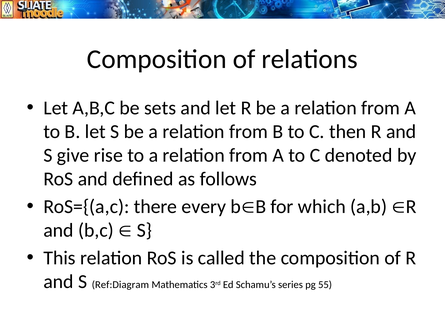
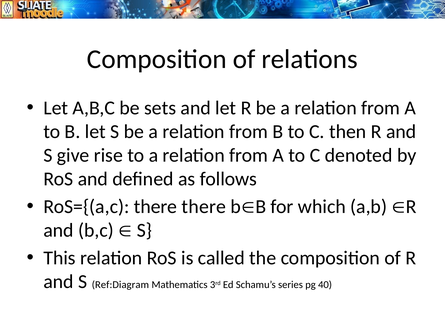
there every: every -> there
55: 55 -> 40
